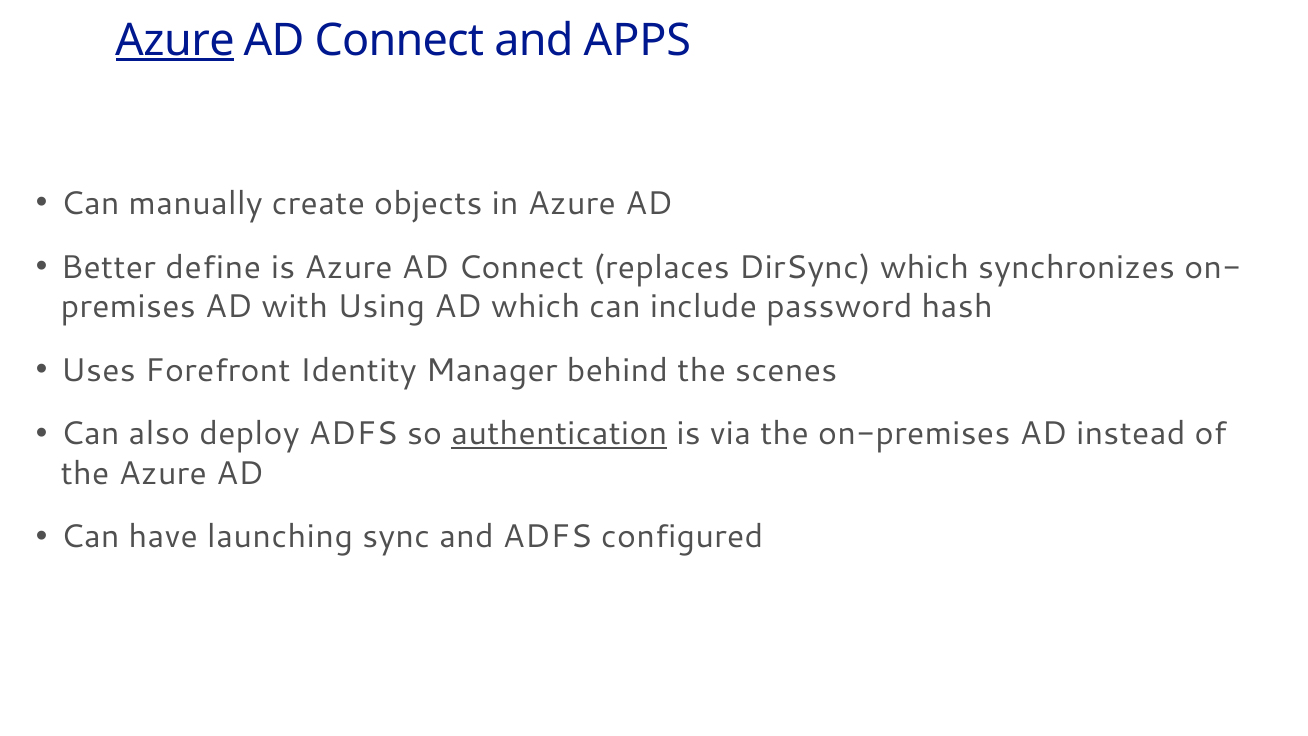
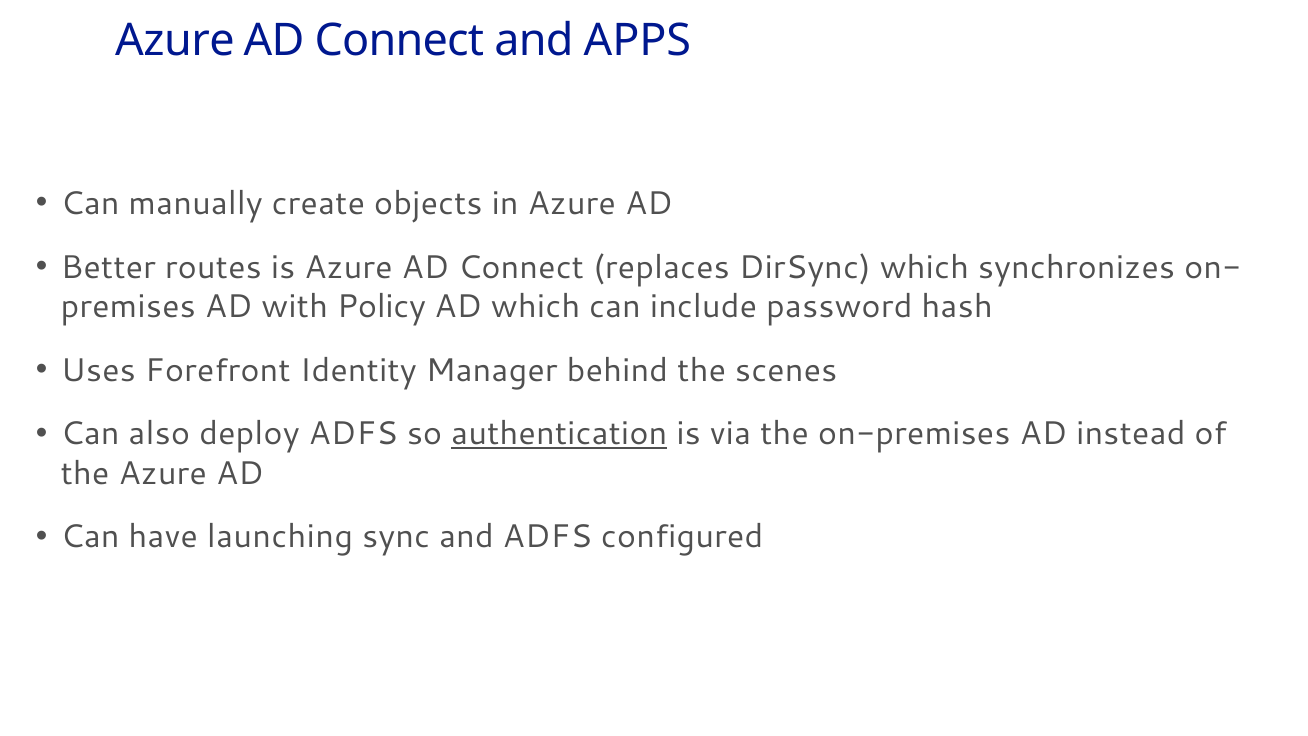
Azure at (175, 40) underline: present -> none
define: define -> routes
Using: Using -> Policy
